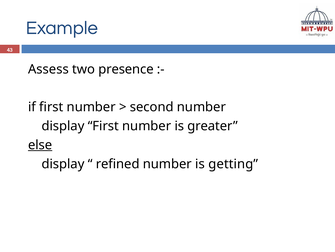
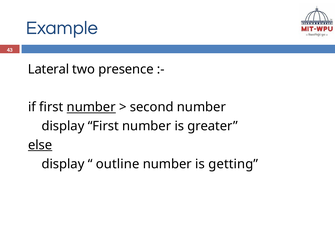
Assess: Assess -> Lateral
number at (91, 107) underline: none -> present
refined: refined -> outline
